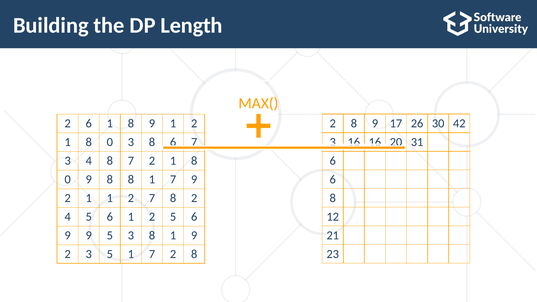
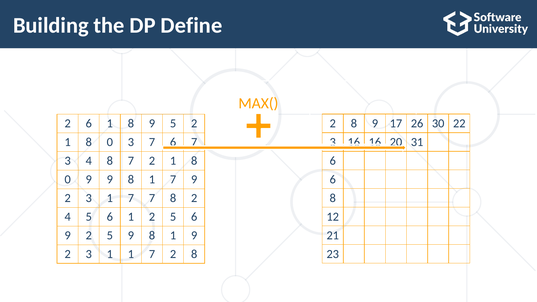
Length: Length -> Define
42: 42 -> 22
9 1: 1 -> 5
0 3 8: 8 -> 7
9 8: 8 -> 9
1 at (89, 198): 1 -> 3
2 at (131, 198): 2 -> 7
9 at (89, 236): 9 -> 2
5 3: 3 -> 9
5 at (110, 254): 5 -> 1
